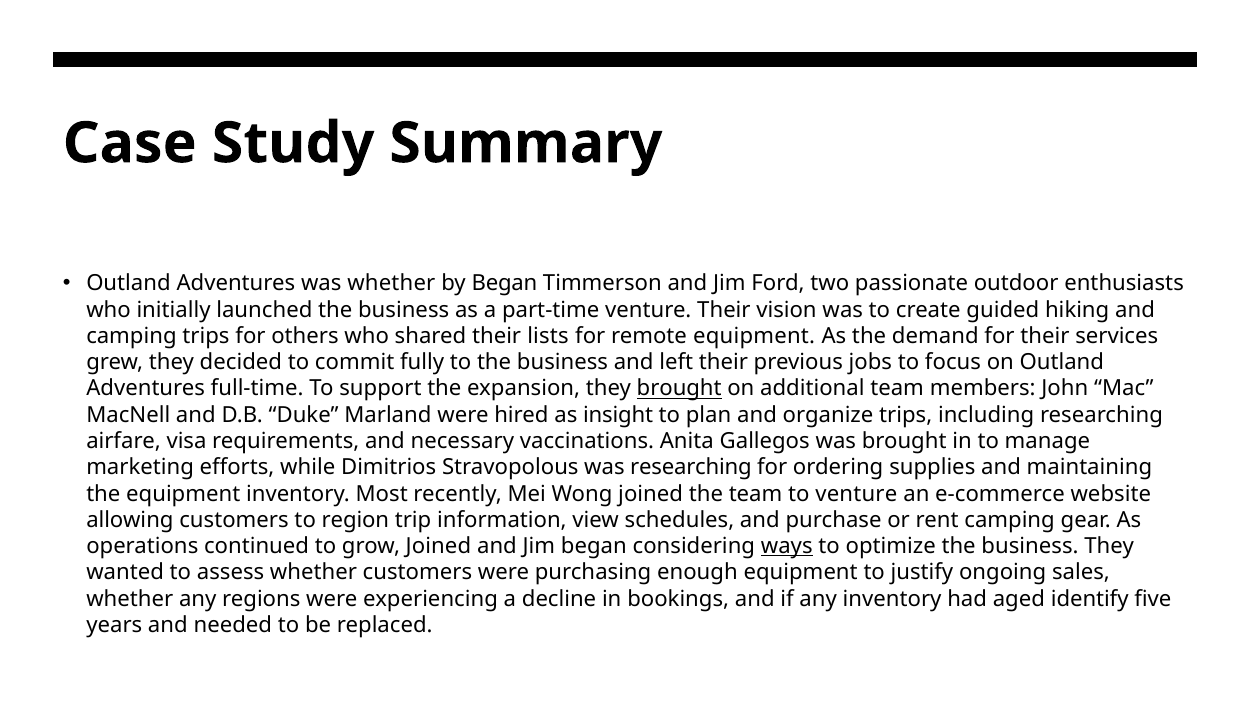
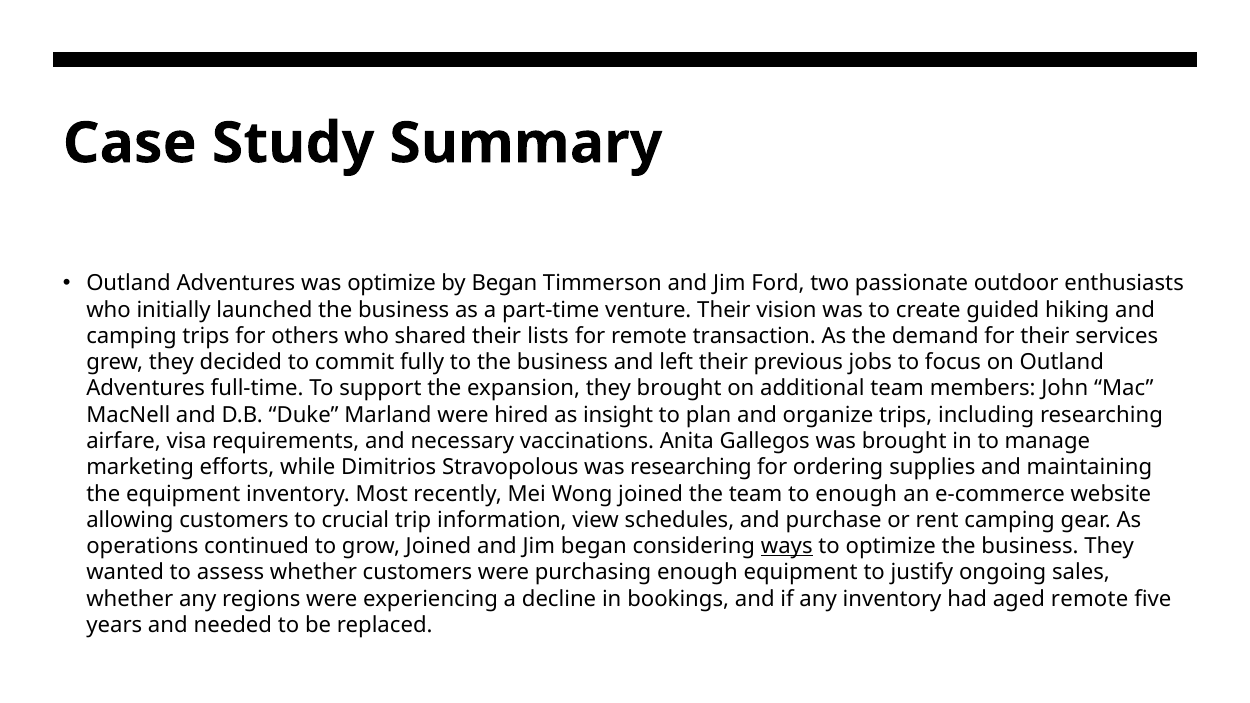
was whether: whether -> optimize
remote equipment: equipment -> transaction
brought at (679, 389) underline: present -> none
to venture: venture -> enough
region: region -> crucial
aged identify: identify -> remote
